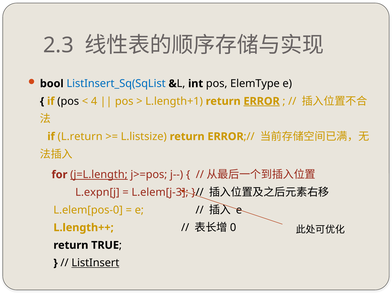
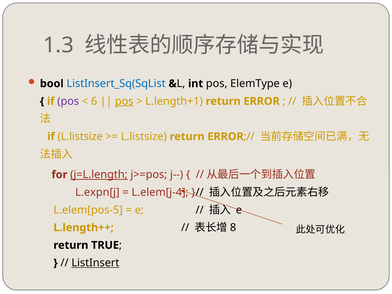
2.3: 2.3 -> 1.3
pos at (68, 101) colour: black -> purple
4: 4 -> 6
pos at (124, 101) underline: none -> present
ERROR at (262, 101) underline: present -> none
if L.return: L.return -> L.listsize
L.elem[j-3: L.elem[j-3 -> L.elem[j-4
L.elem[pos-0: L.elem[pos-0 -> L.elem[pos-5
0: 0 -> 8
